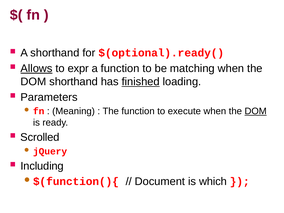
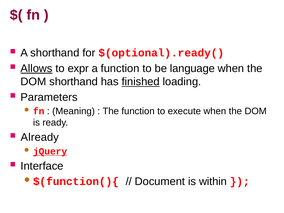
matching: matching -> language
DOM at (256, 111) underline: present -> none
Scrolled: Scrolled -> Already
jQuery underline: none -> present
Including: Including -> Interface
which: which -> within
